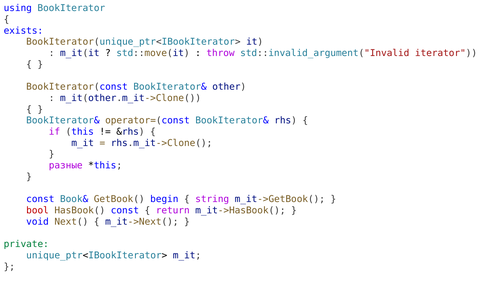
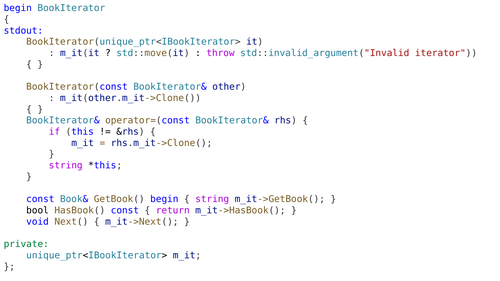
using at (18, 8): using -> begin
exists: exists -> stdout
разные at (66, 166): разные -> string
bool colour: red -> black
